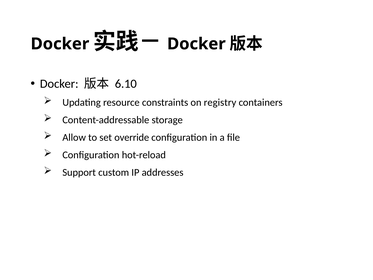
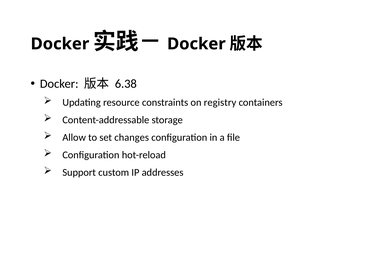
6.10: 6.10 -> 6.38
override: override -> changes
